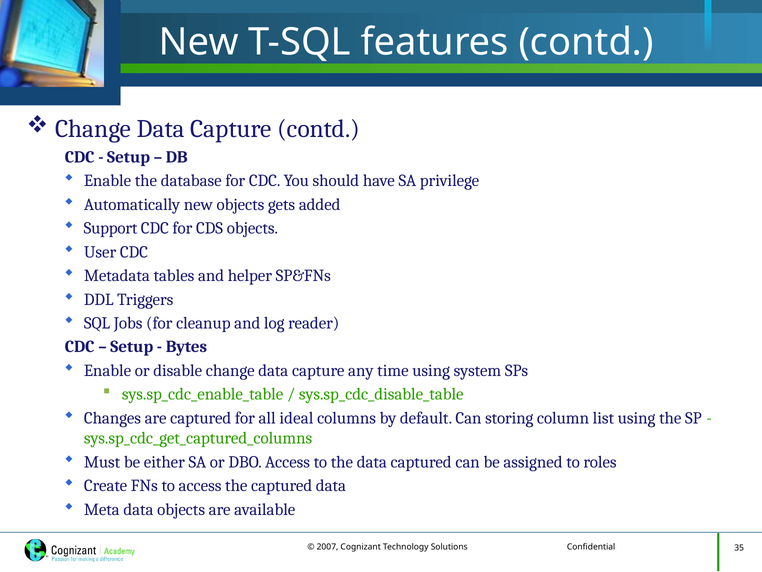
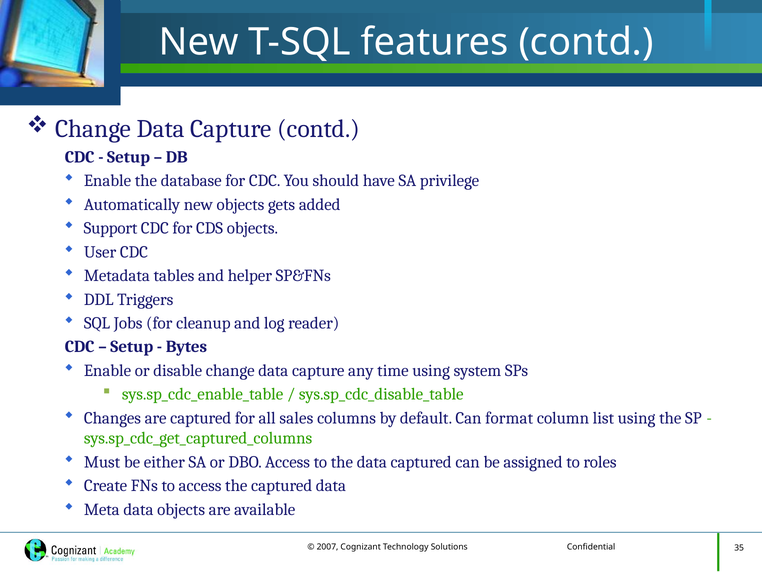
ideal: ideal -> sales
storing: storing -> format
